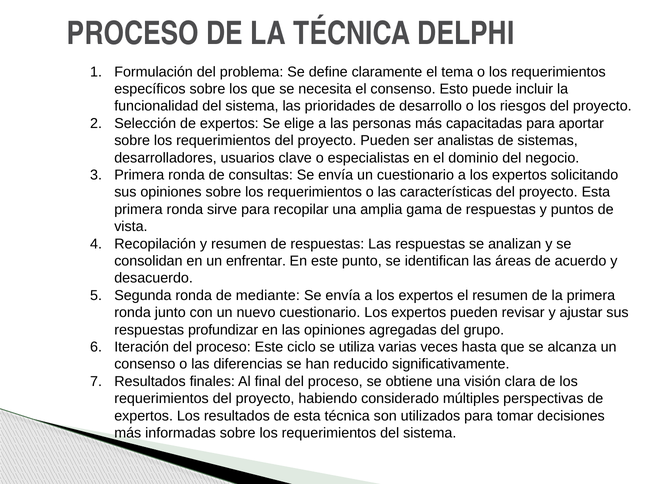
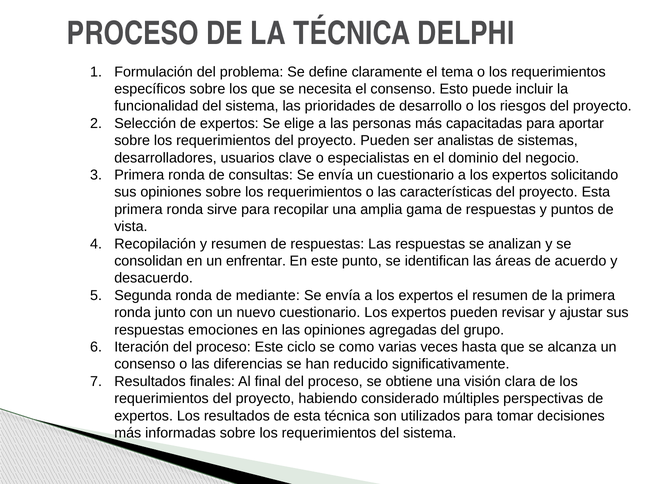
profundizar: profundizar -> emociones
utiliza: utiliza -> como
